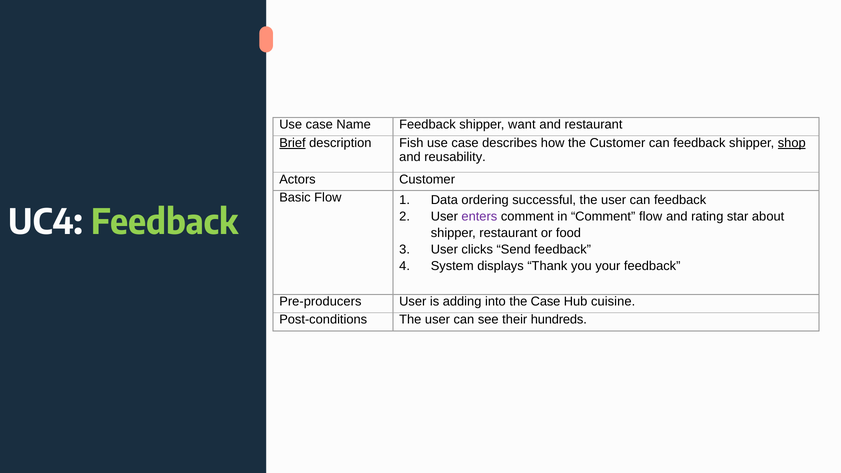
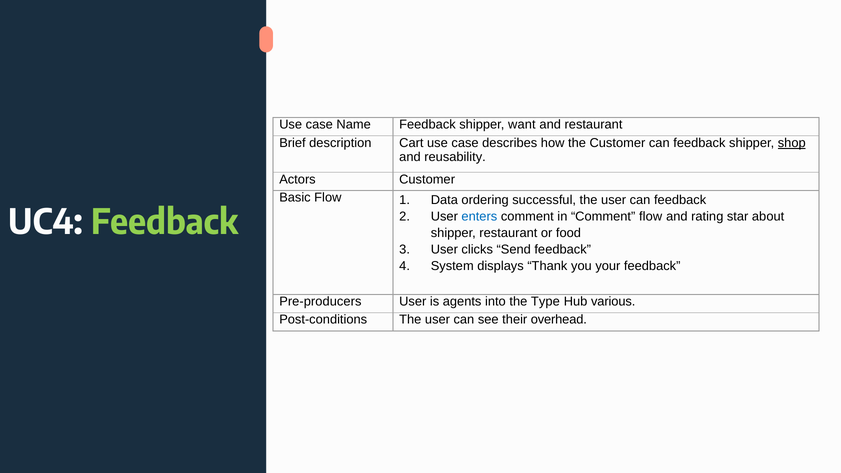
Brief underline: present -> none
Fish: Fish -> Cart
enters colour: purple -> blue
adding: adding -> agents
the Case: Case -> Type
cuisine: cuisine -> various
hundreds: hundreds -> overhead
